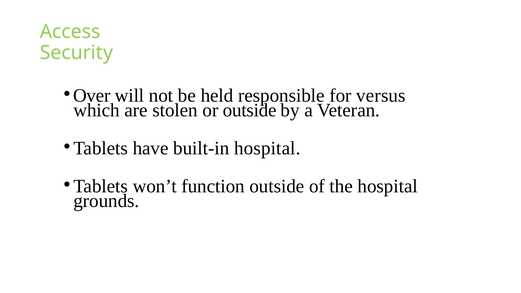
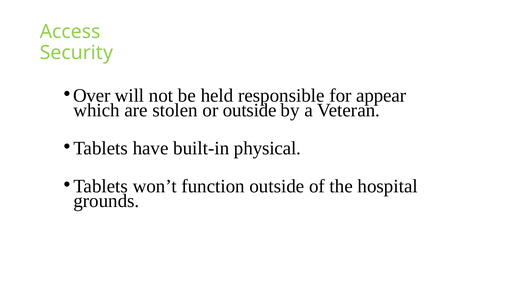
versus: versus -> appear
built-in hospital: hospital -> physical
